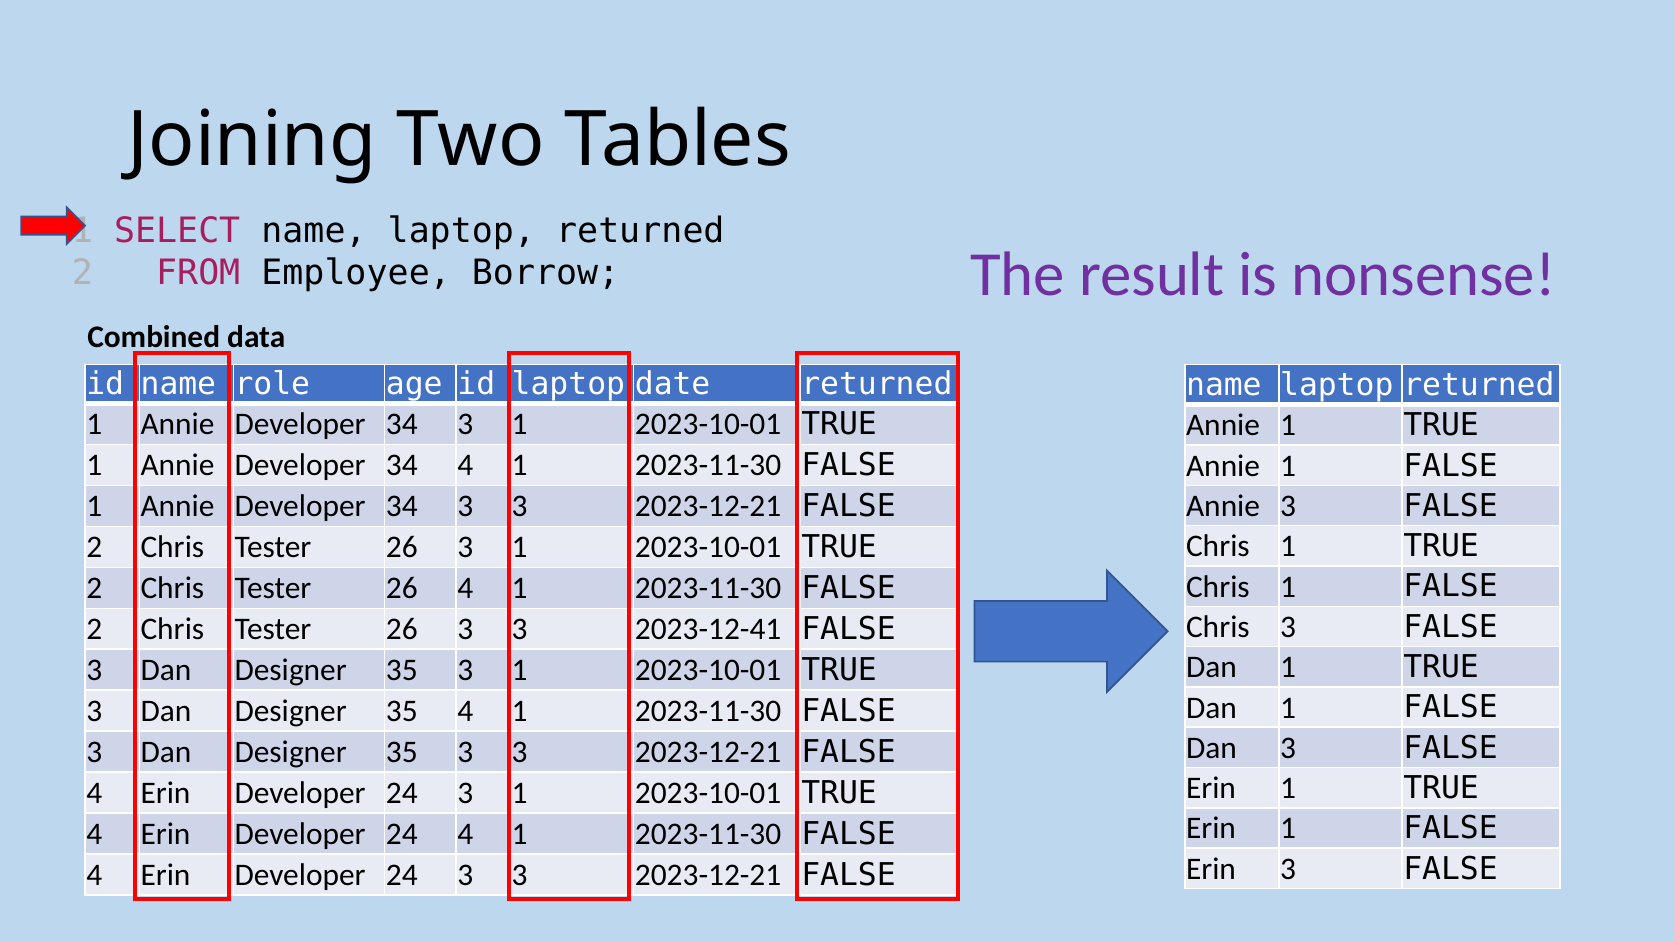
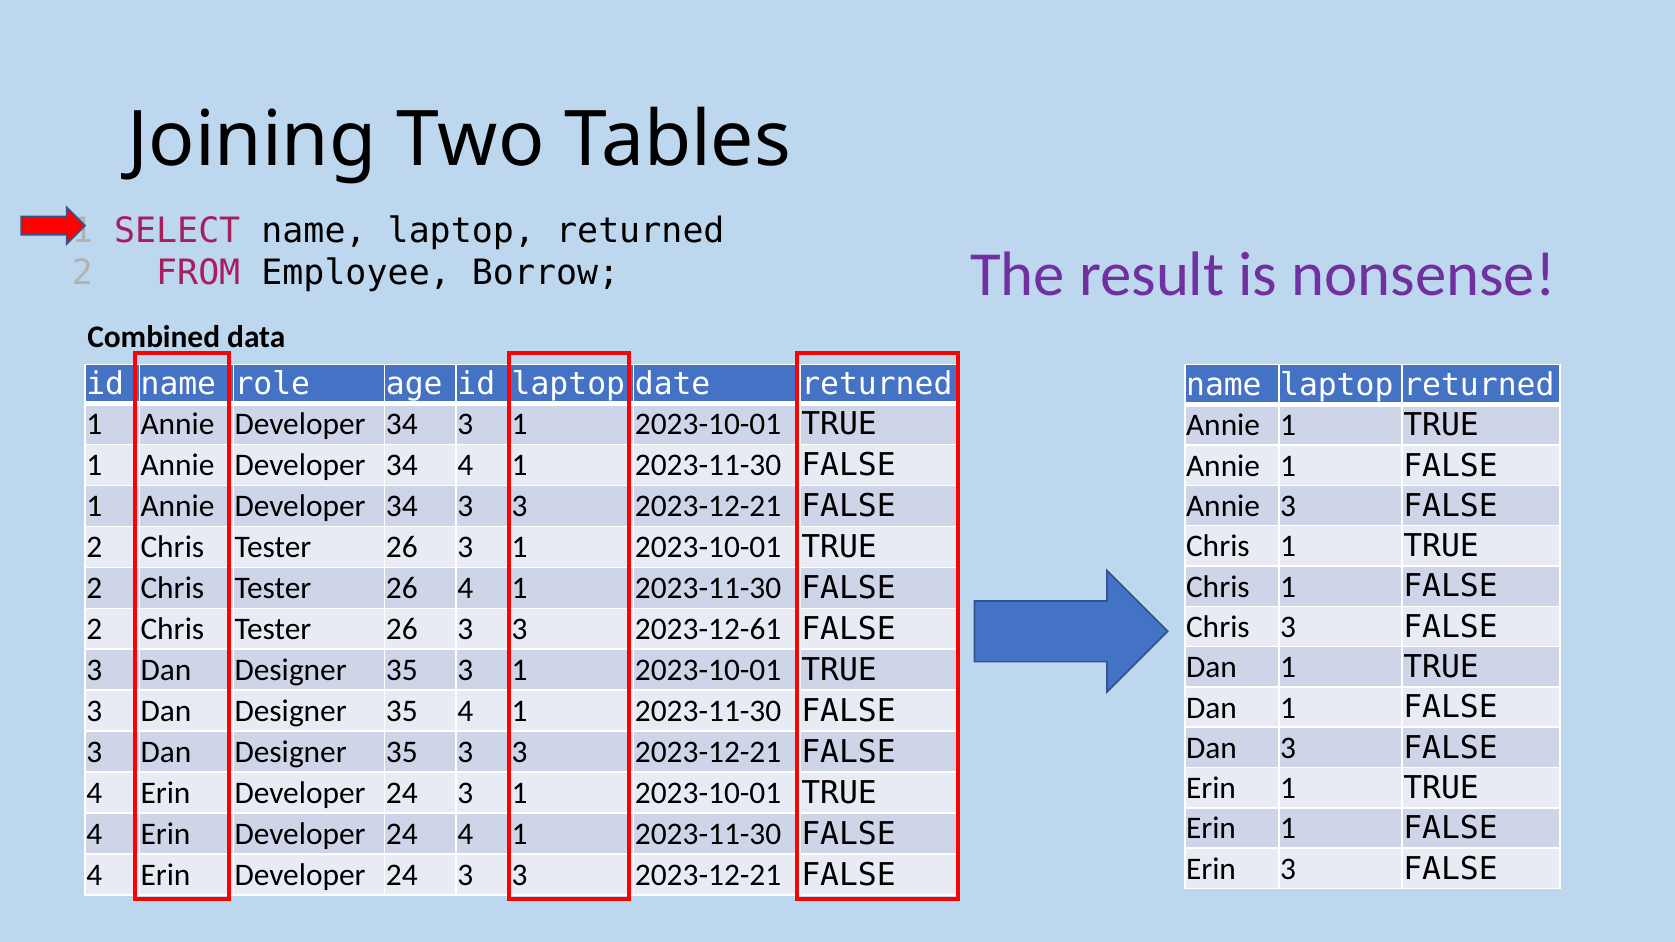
2023-12-41: 2023-12-41 -> 2023-12-61
